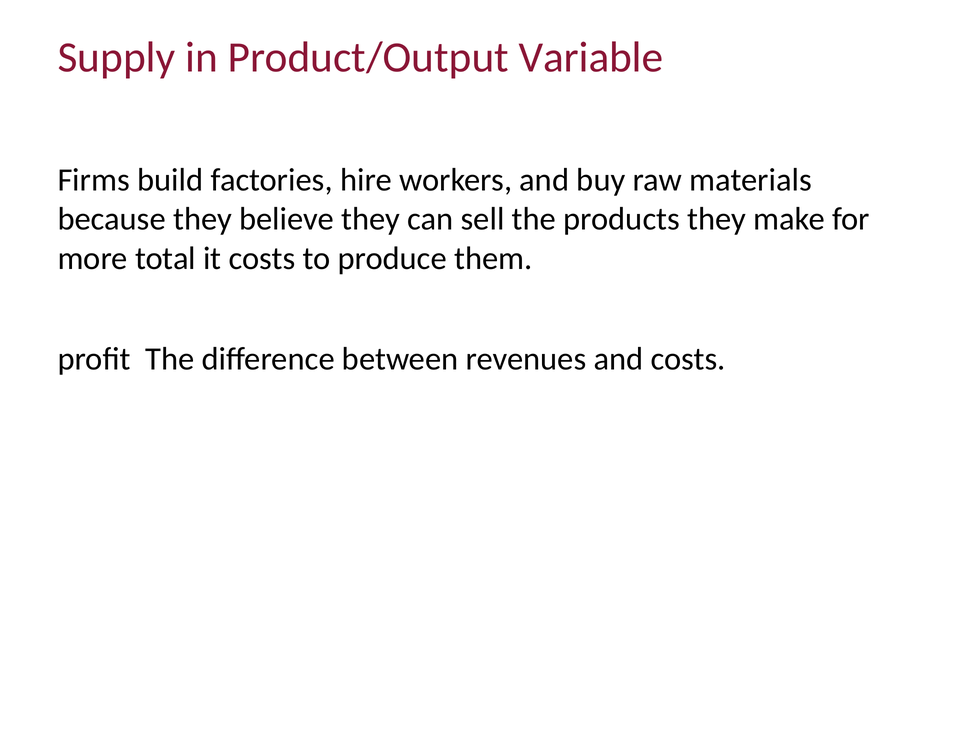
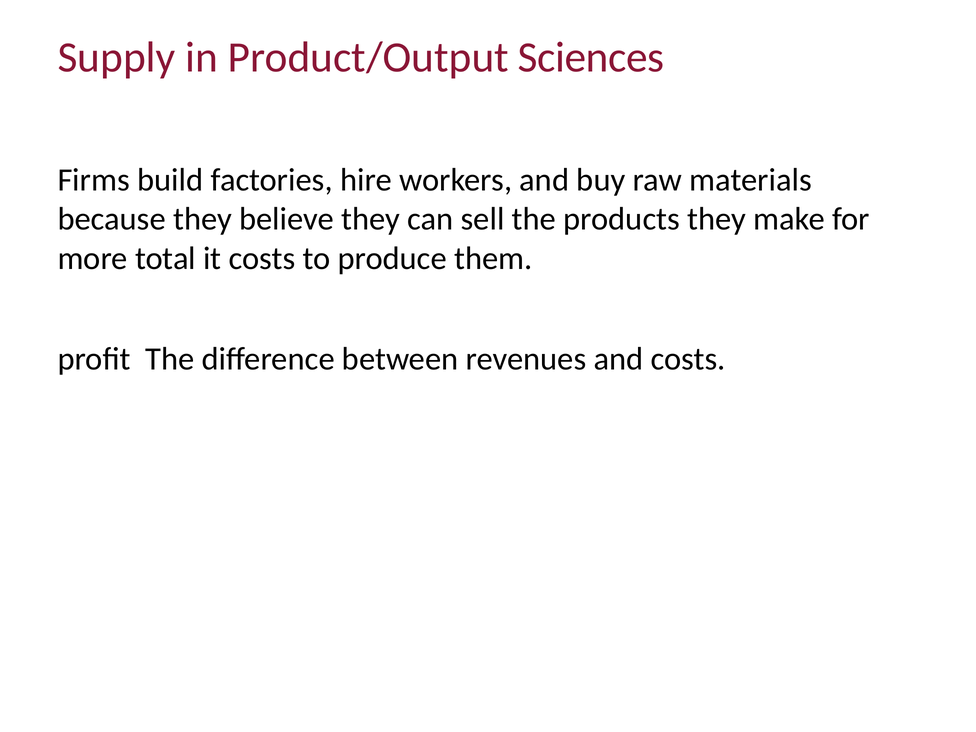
Variable: Variable -> Sciences
